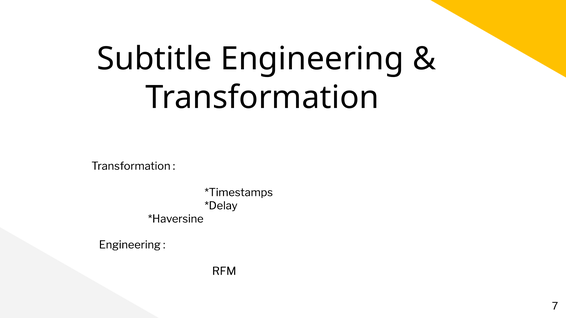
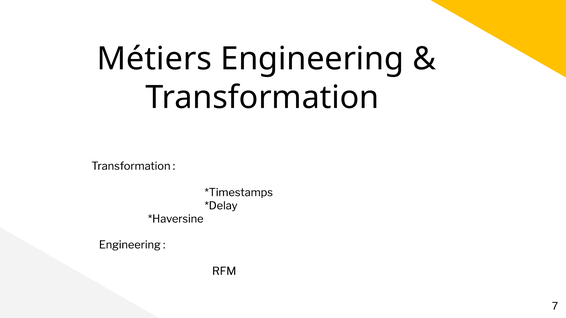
Subtitle: Subtitle -> Métiers
